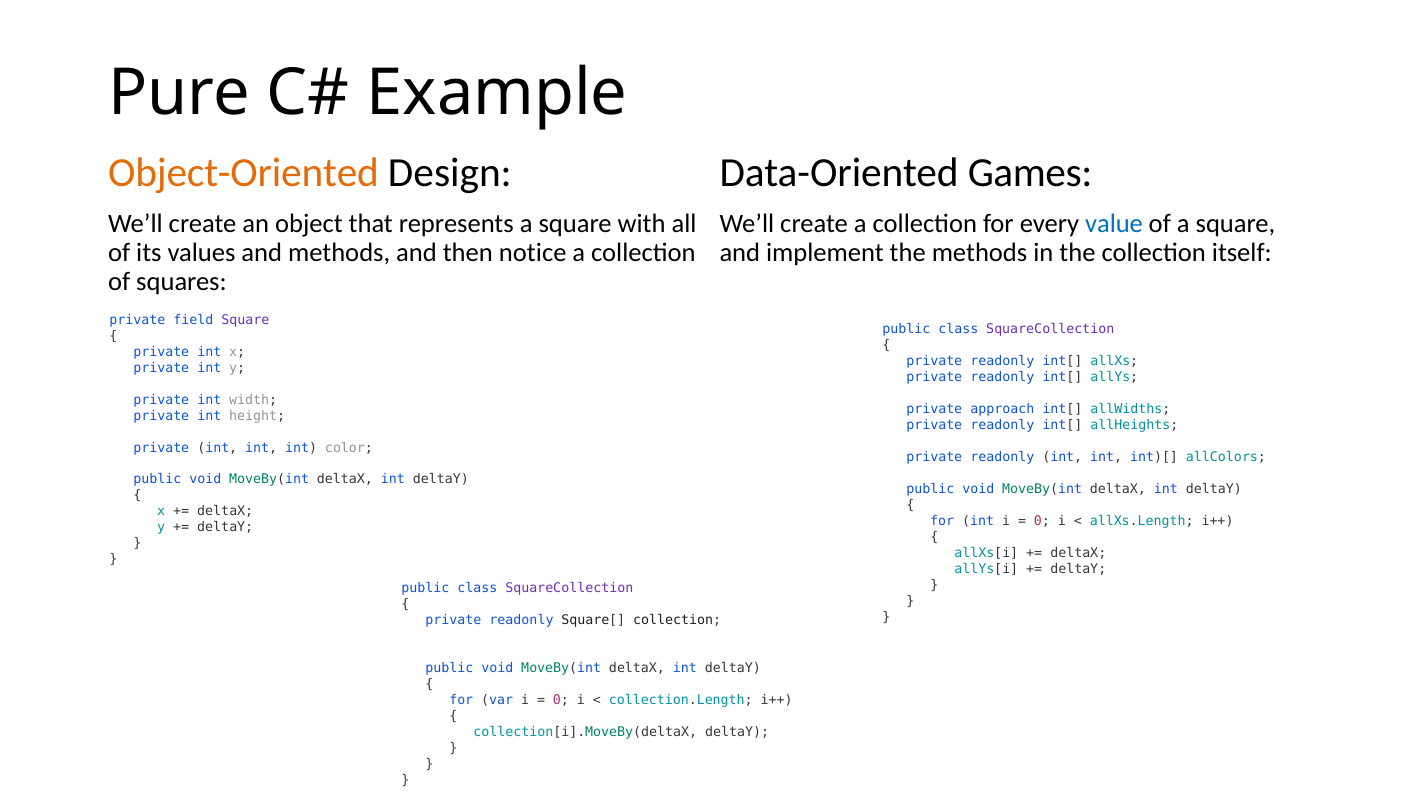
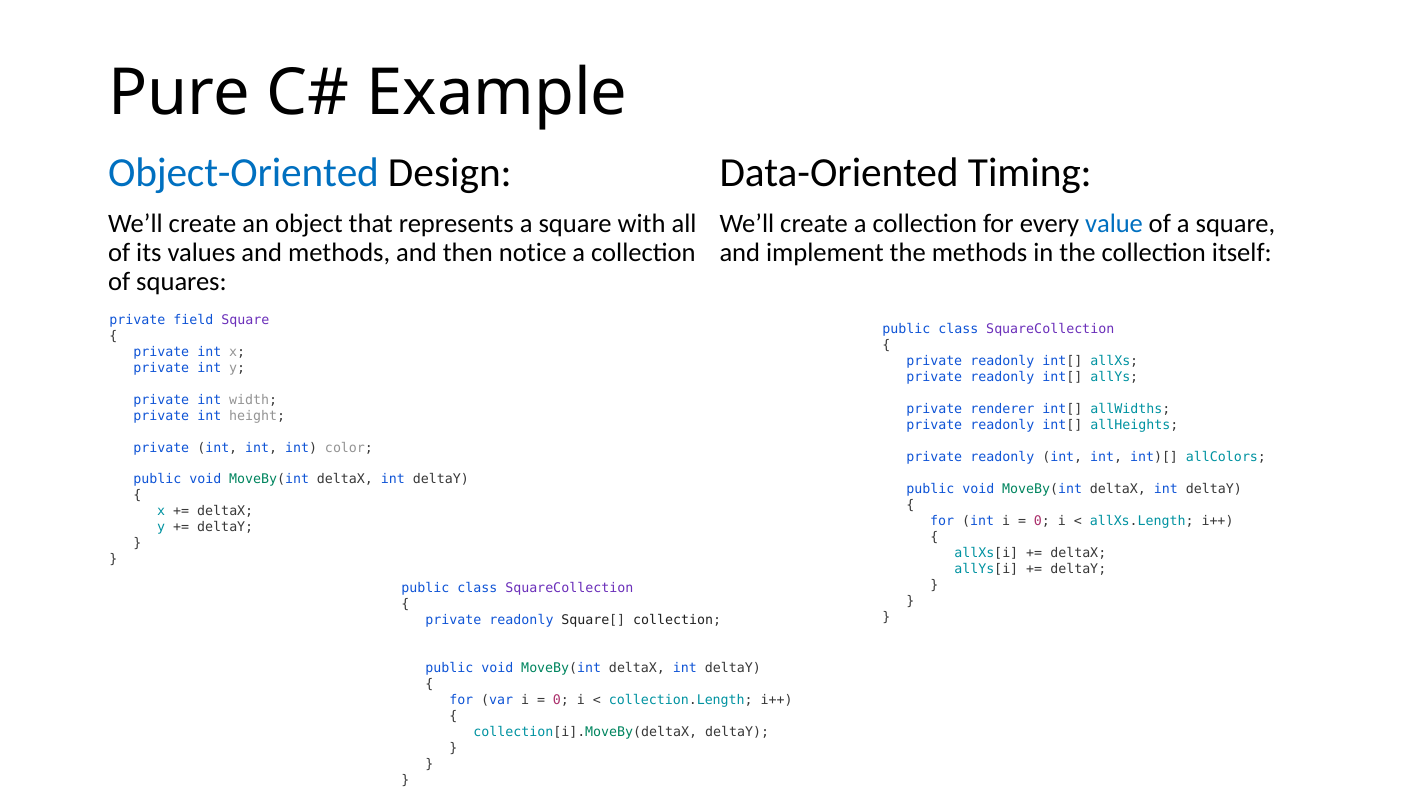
Object-Oriented colour: orange -> blue
Games: Games -> Timing
approach: approach -> renderer
